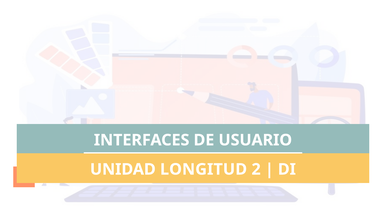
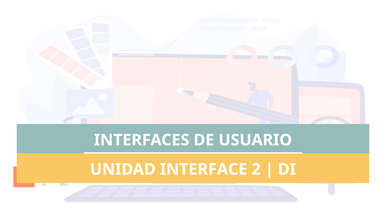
LONGITUD: LONGITUD -> INTERFACE
